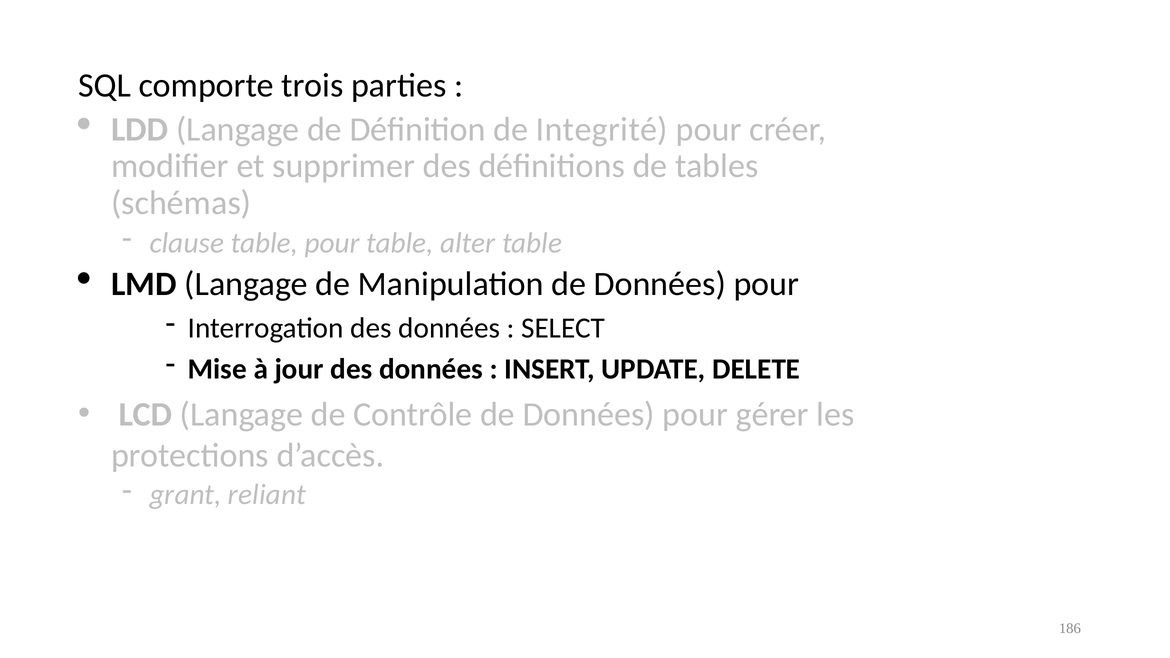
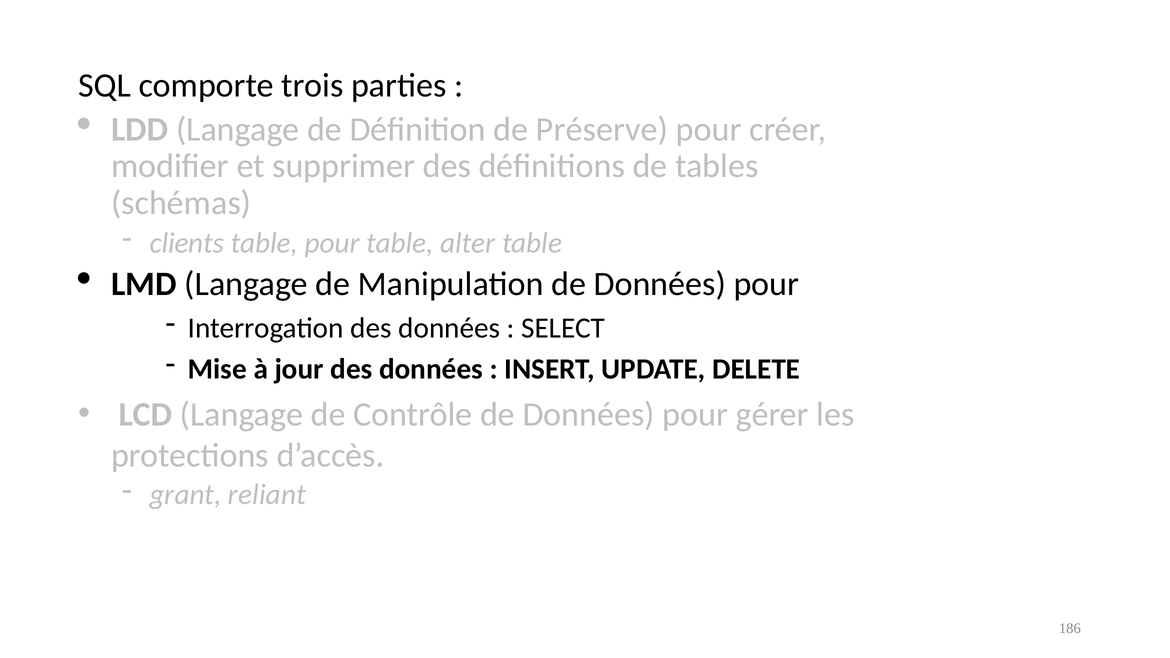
Integrité: Integrité -> Préserve
clause: clause -> clients
